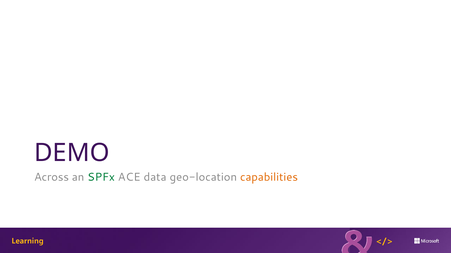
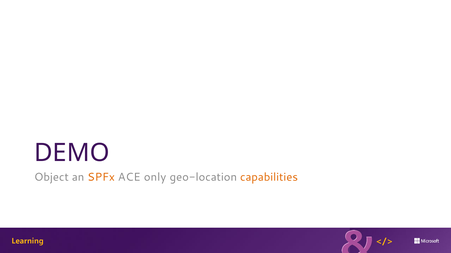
Across: Across -> Object
SPFx colour: green -> orange
data: data -> only
